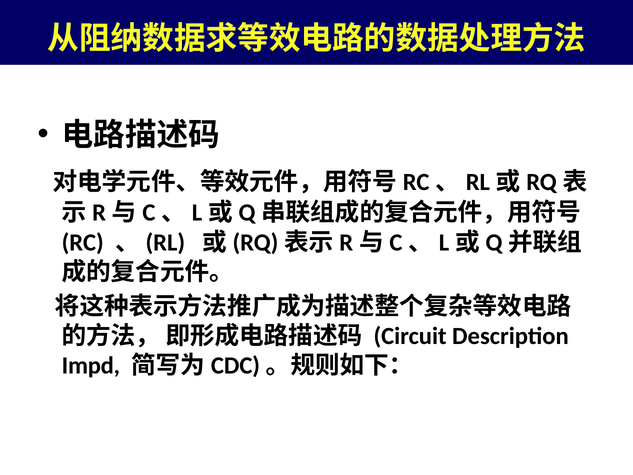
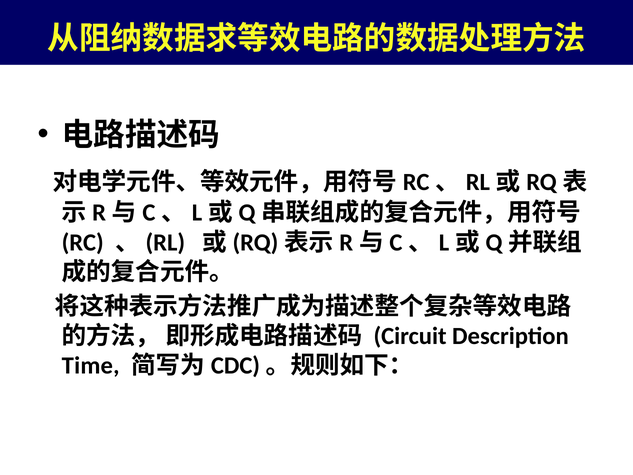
Impd: Impd -> Time
